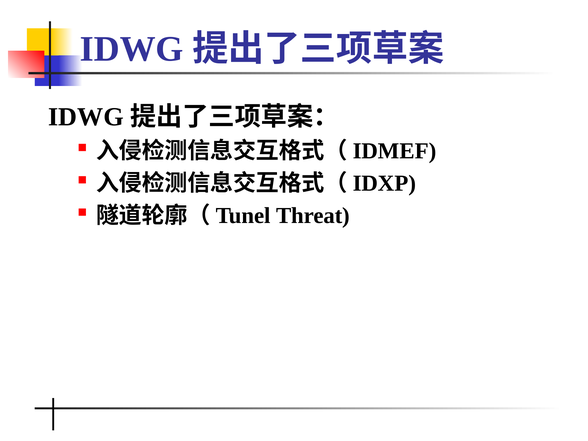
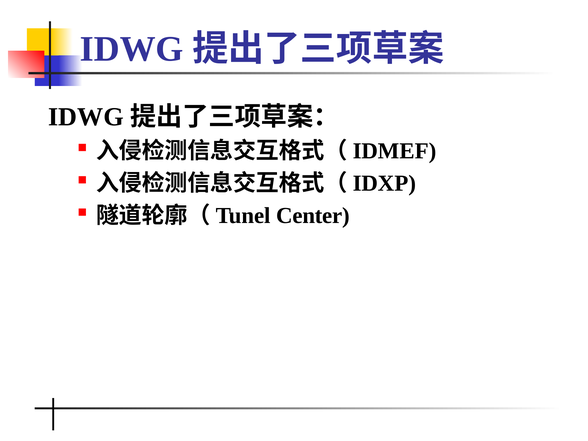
Threat: Threat -> Center
